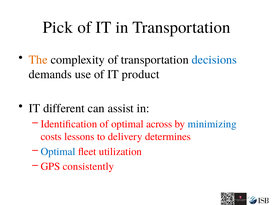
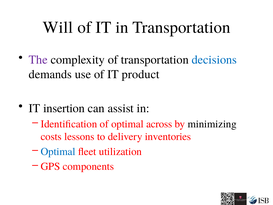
Pick: Pick -> Will
The colour: orange -> purple
different: different -> insertion
minimizing colour: blue -> black
determines: determines -> inventories
consistently: consistently -> components
